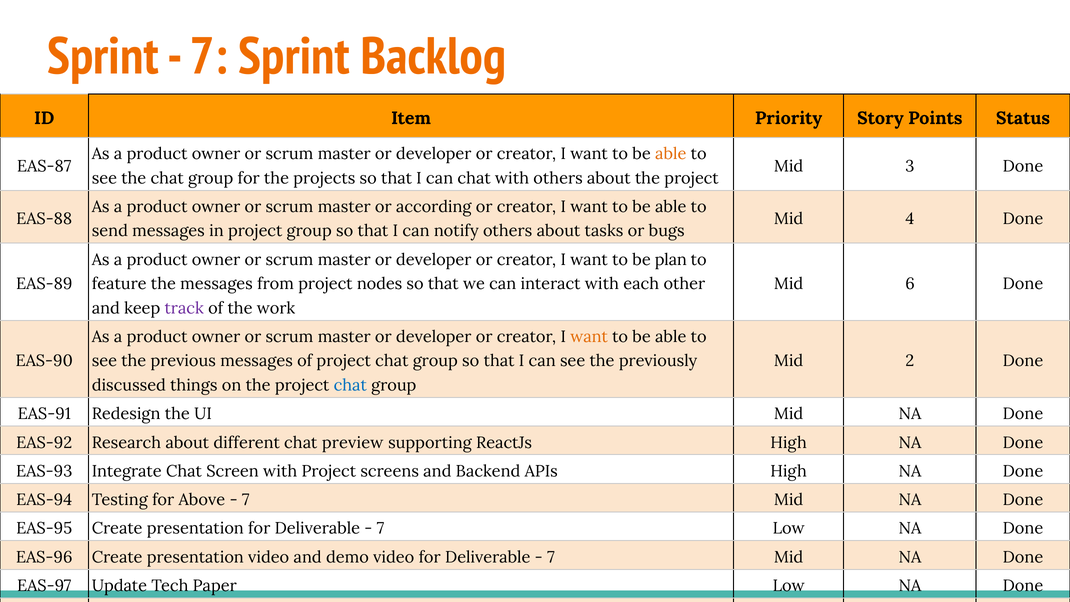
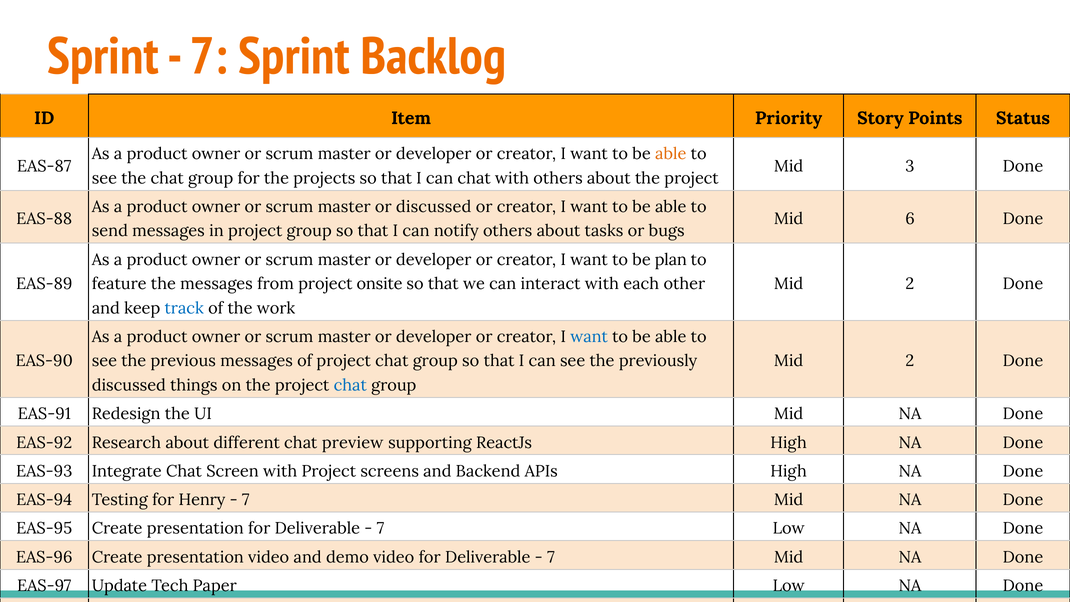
or according: according -> discussed
4: 4 -> 6
nodes: nodes -> onsite
6 at (910, 284): 6 -> 2
track colour: purple -> blue
want at (589, 337) colour: orange -> blue
Above: Above -> Henry
